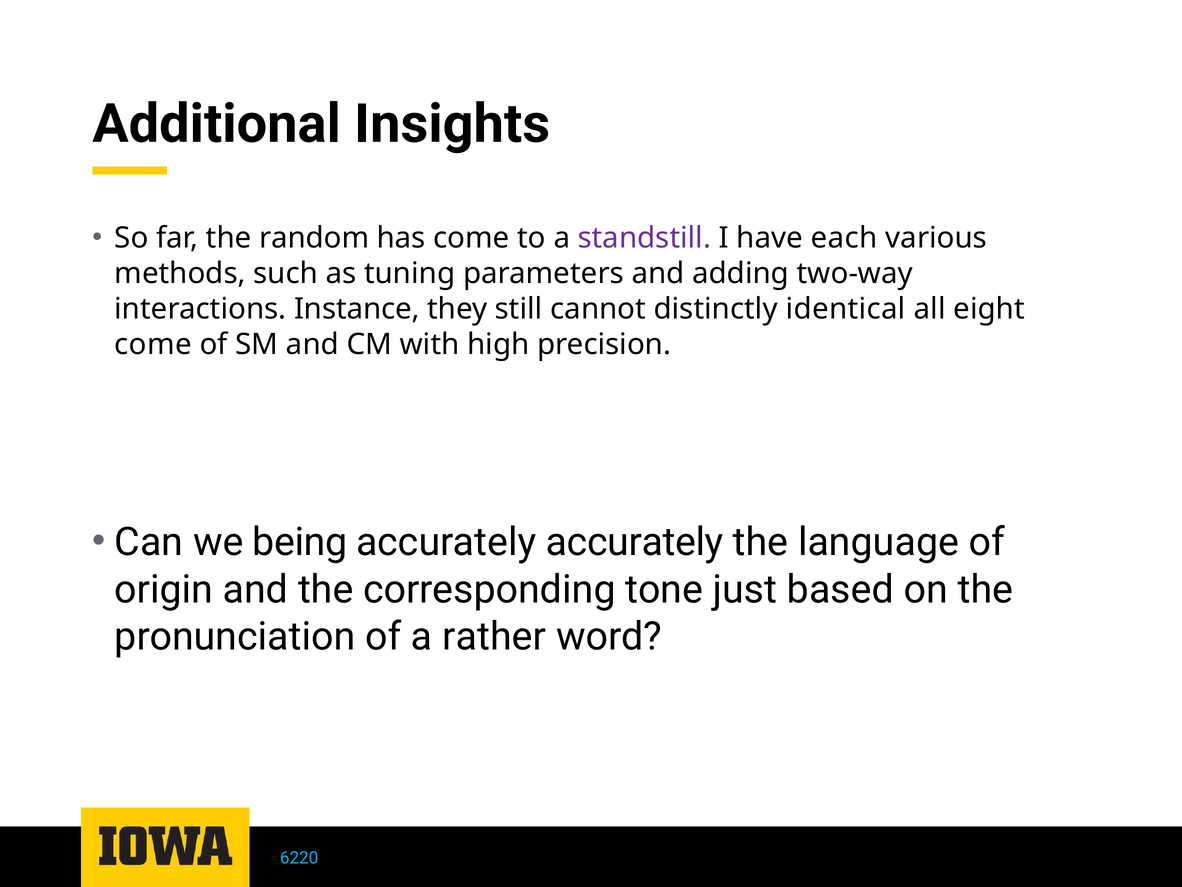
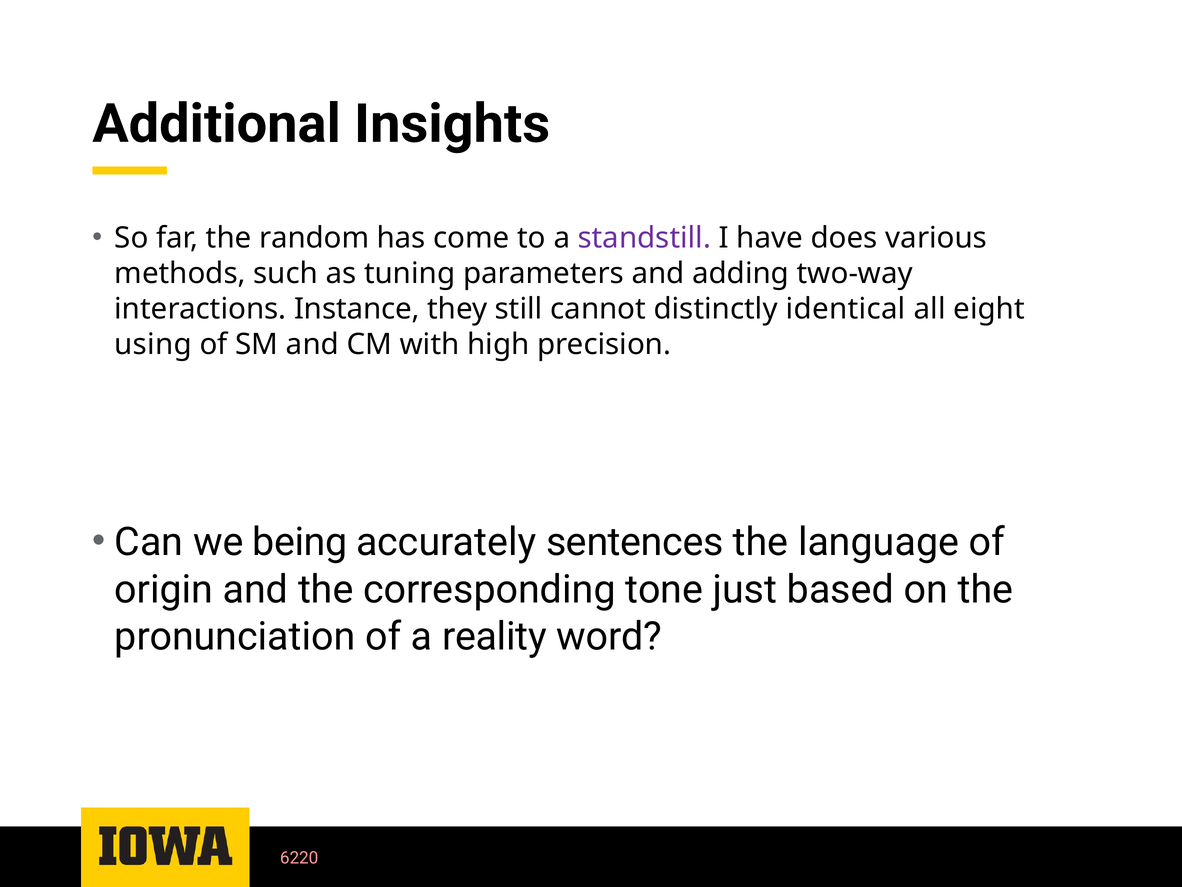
each: each -> does
come at (153, 344): come -> using
accurately accurately: accurately -> sentences
rather: rather -> reality
6220 colour: light blue -> pink
